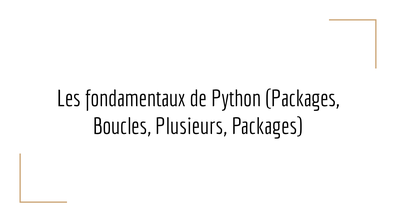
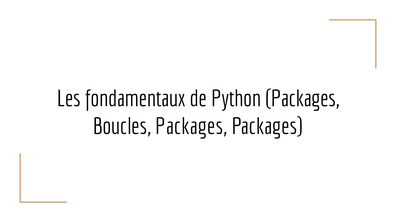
Boucles Plusieurs: Plusieurs -> Packages
